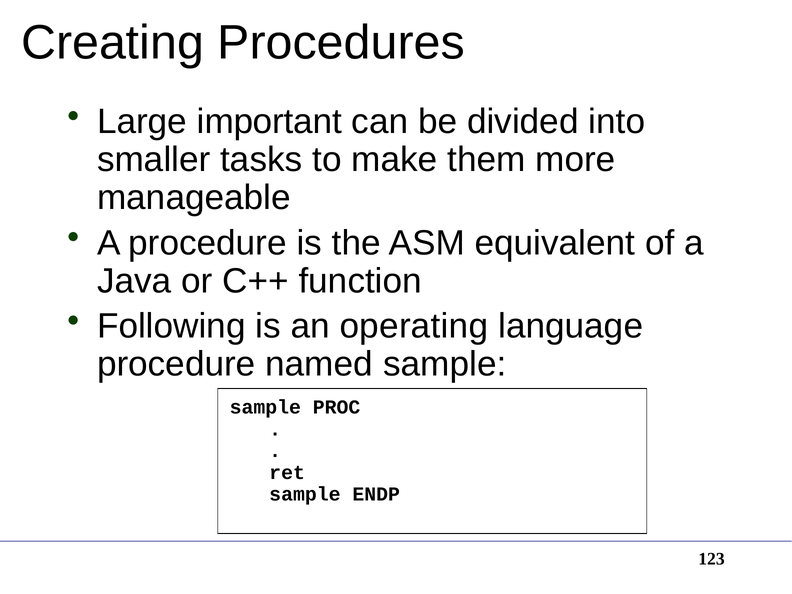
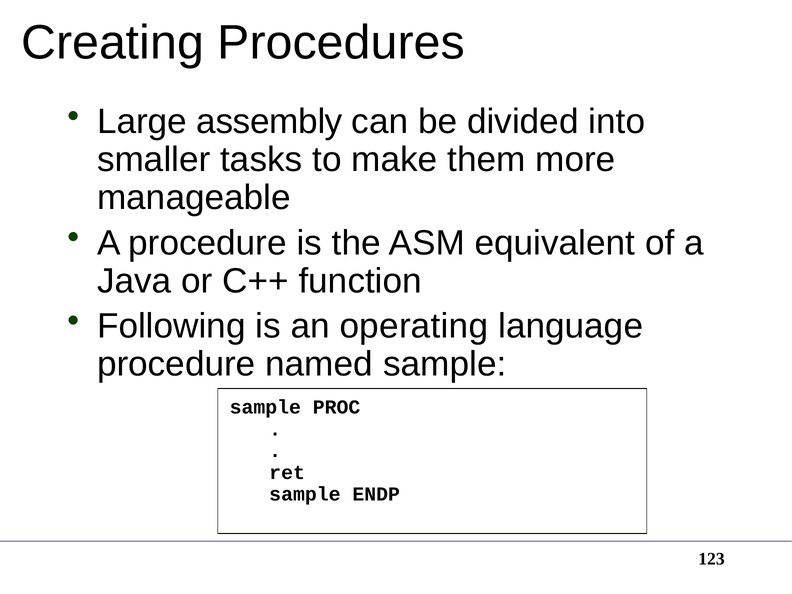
Large important: important -> assembly
